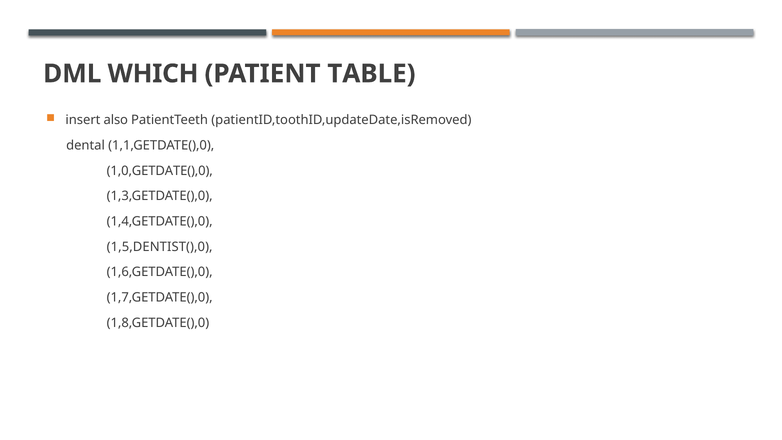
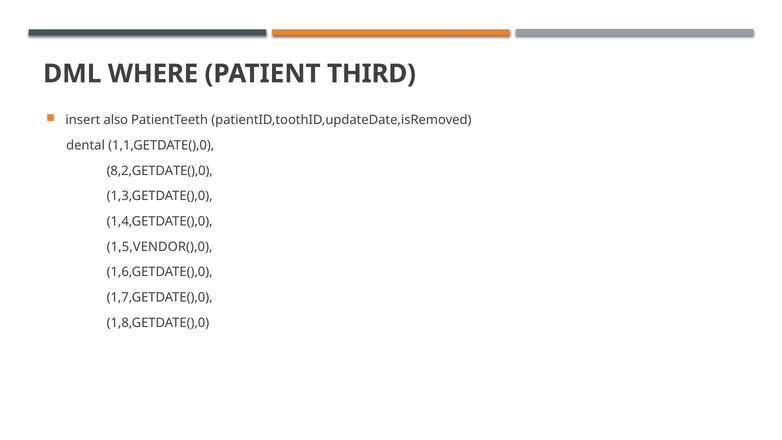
WHICH: WHICH -> WHERE
TABLE: TABLE -> THIRD
1,0,GETDATE(),0: 1,0,GETDATE(),0 -> 8,2,GETDATE(),0
1,5,DENTIST(),0: 1,5,DENTIST(),0 -> 1,5,VENDOR(),0
